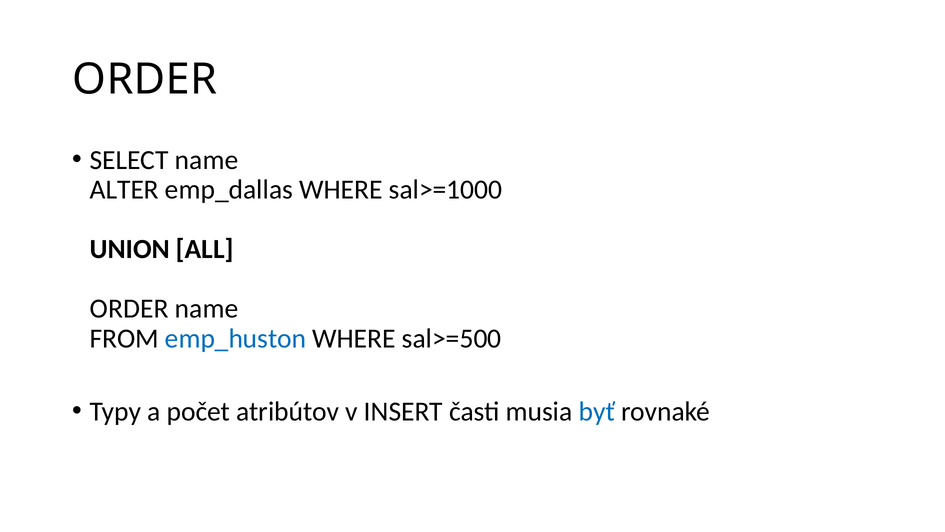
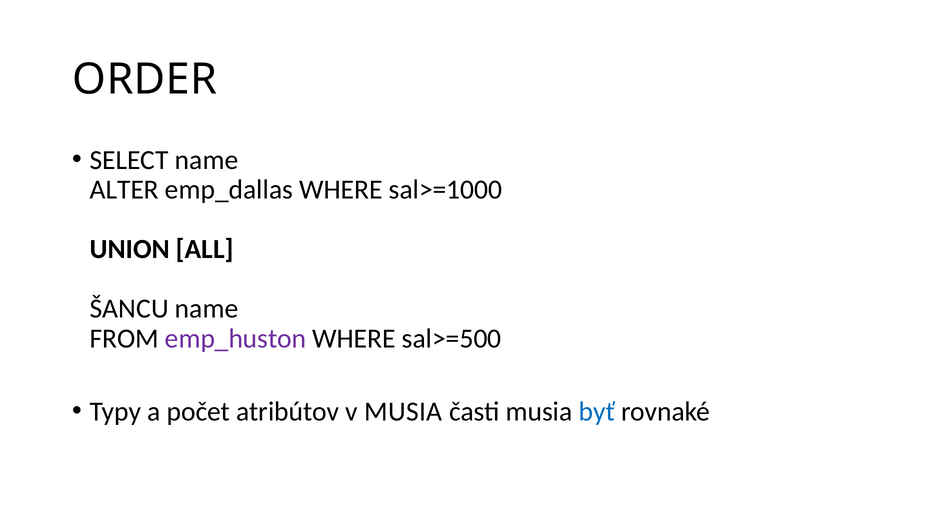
ORDER at (129, 309): ORDER -> ŠANCU
emp_huston colour: blue -> purple
v INSERT: INSERT -> MUSIA
